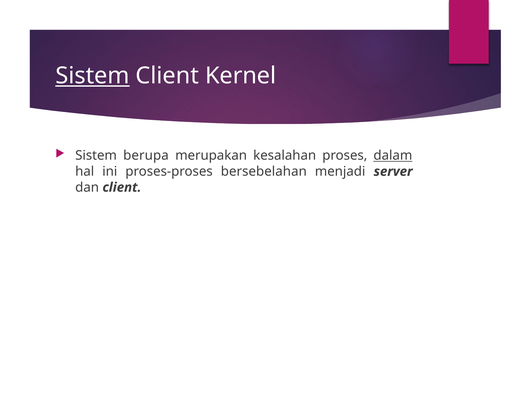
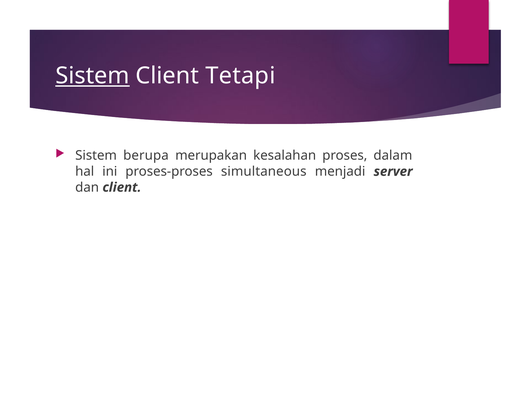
Kernel: Kernel -> Tetapi
dalam underline: present -> none
bersebelahan: bersebelahan -> simultaneous
